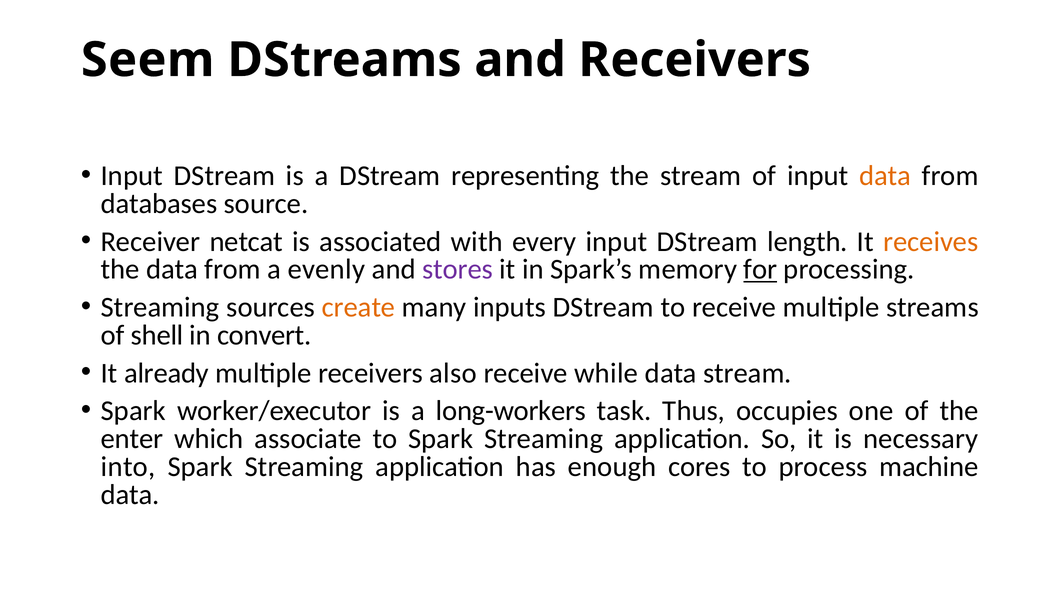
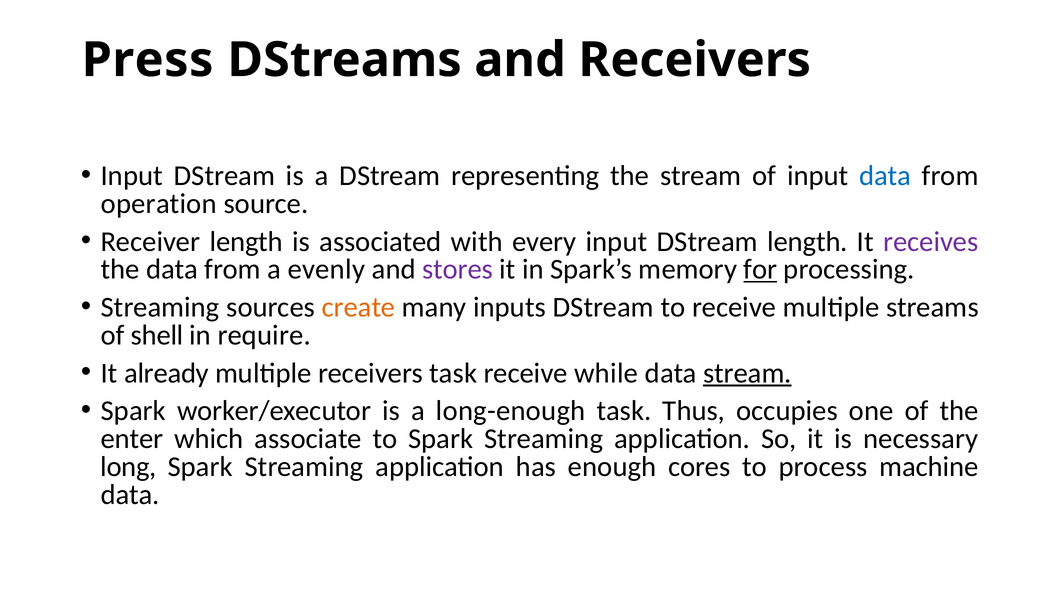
Seem: Seem -> Press
data at (885, 176) colour: orange -> blue
databases: databases -> operation
Receiver netcat: netcat -> length
receives colour: orange -> purple
convert: convert -> require
receivers also: also -> task
stream at (747, 373) underline: none -> present
long-workers: long-workers -> long-enough
into: into -> long
